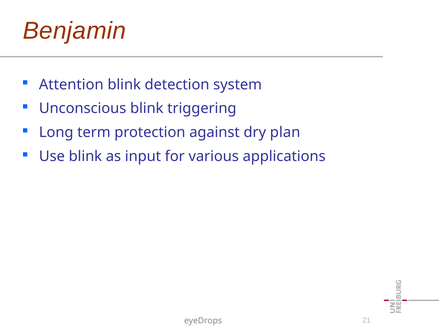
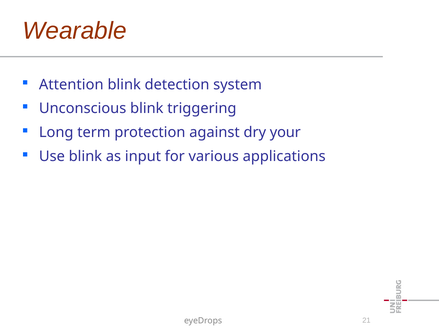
Benjamin: Benjamin -> Wearable
plan: plan -> your
